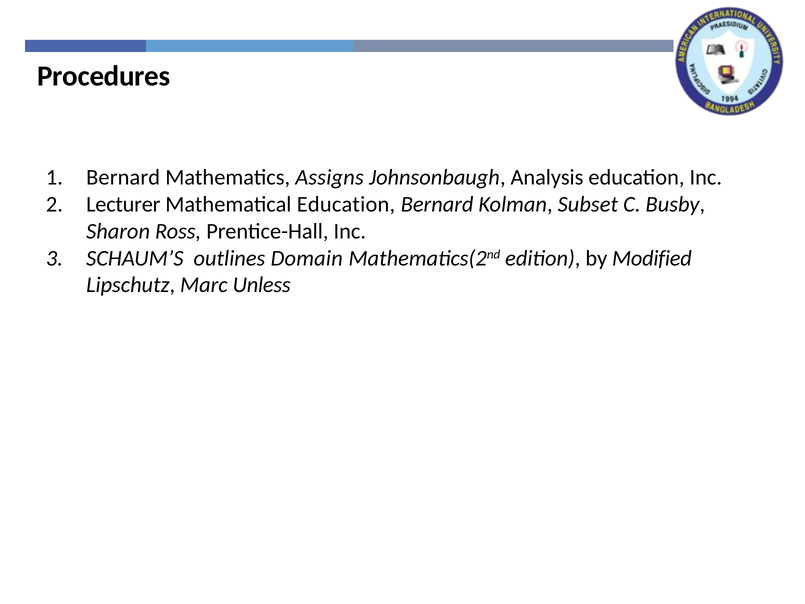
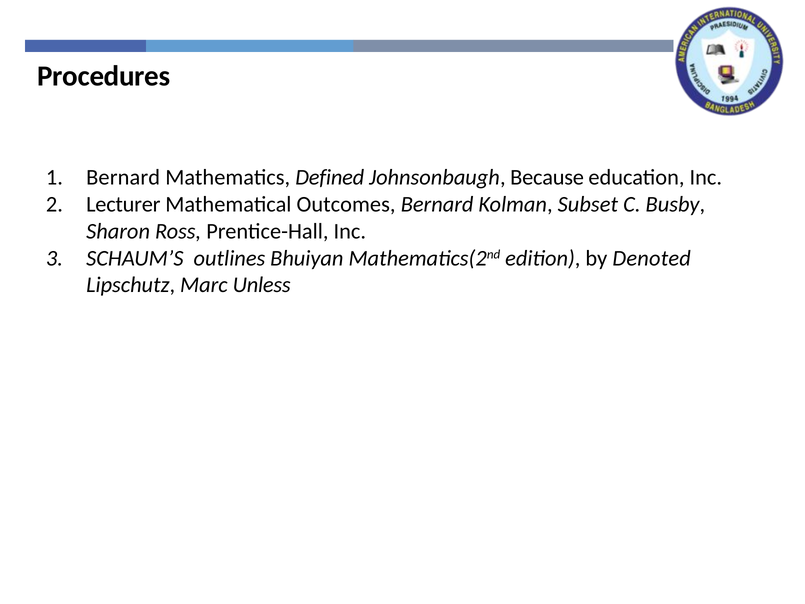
Assigns: Assigns -> Defined
Analysis: Analysis -> Because
Mathematical Education: Education -> Outcomes
Domain: Domain -> Bhuiyan
Modified: Modified -> Denoted
